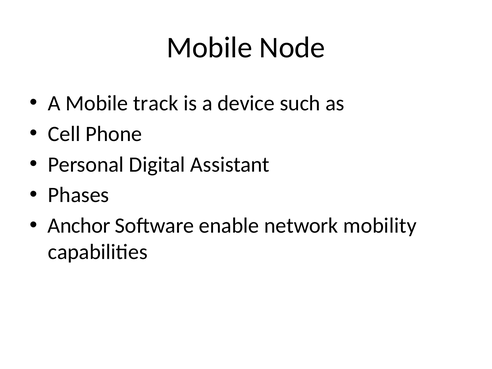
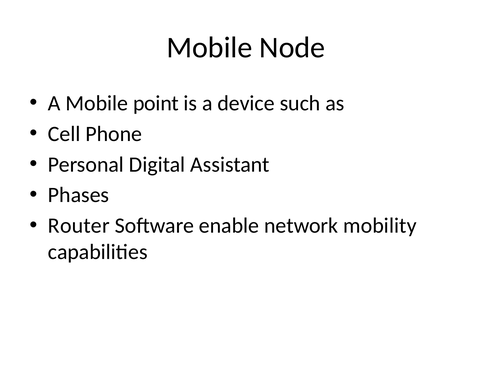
track: track -> point
Anchor: Anchor -> Router
